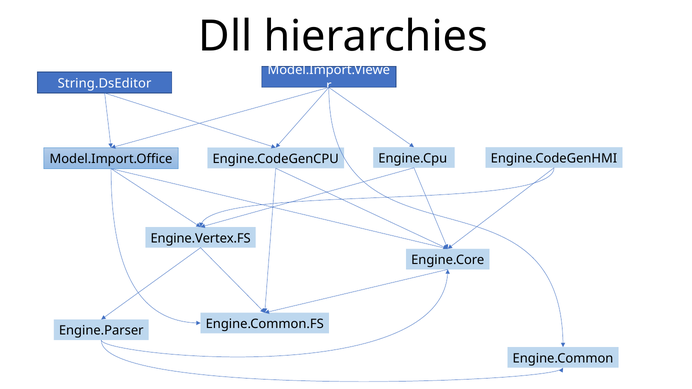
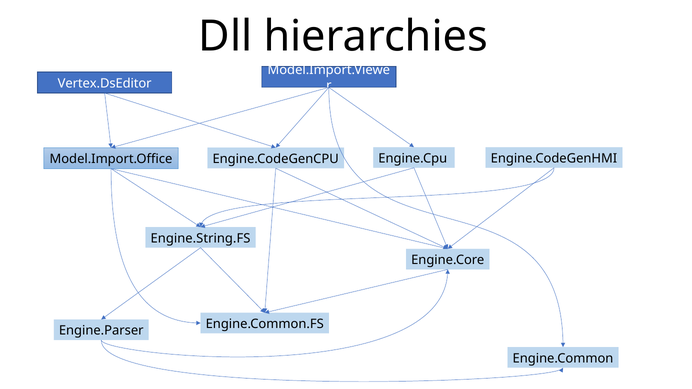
String.DsEditor: String.DsEditor -> Vertex.DsEditor
Engine.Vertex.FS: Engine.Vertex.FS -> Engine.String.FS
